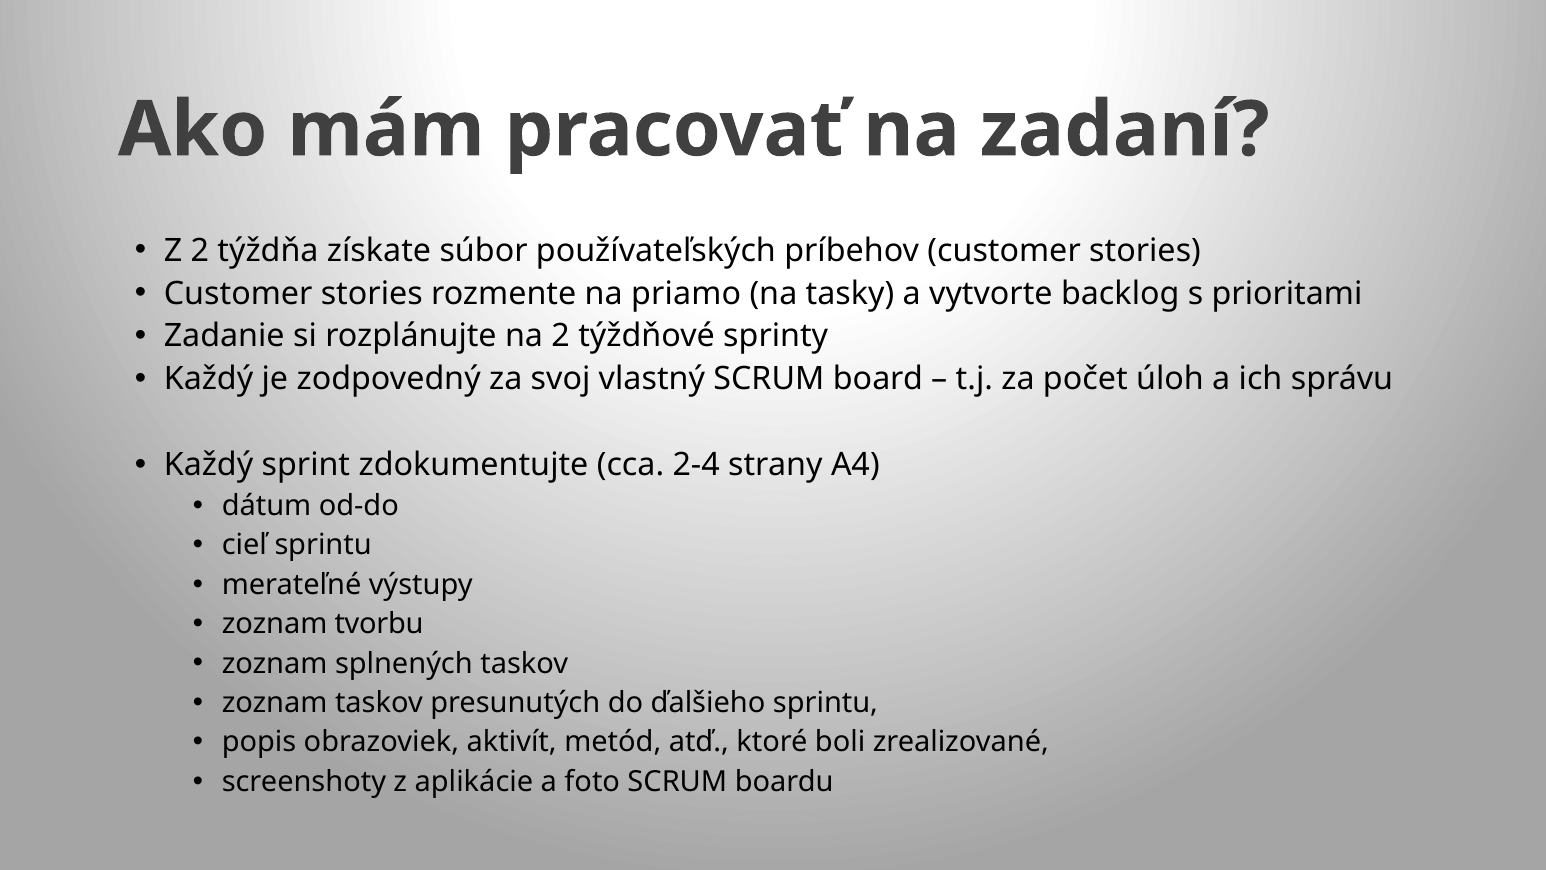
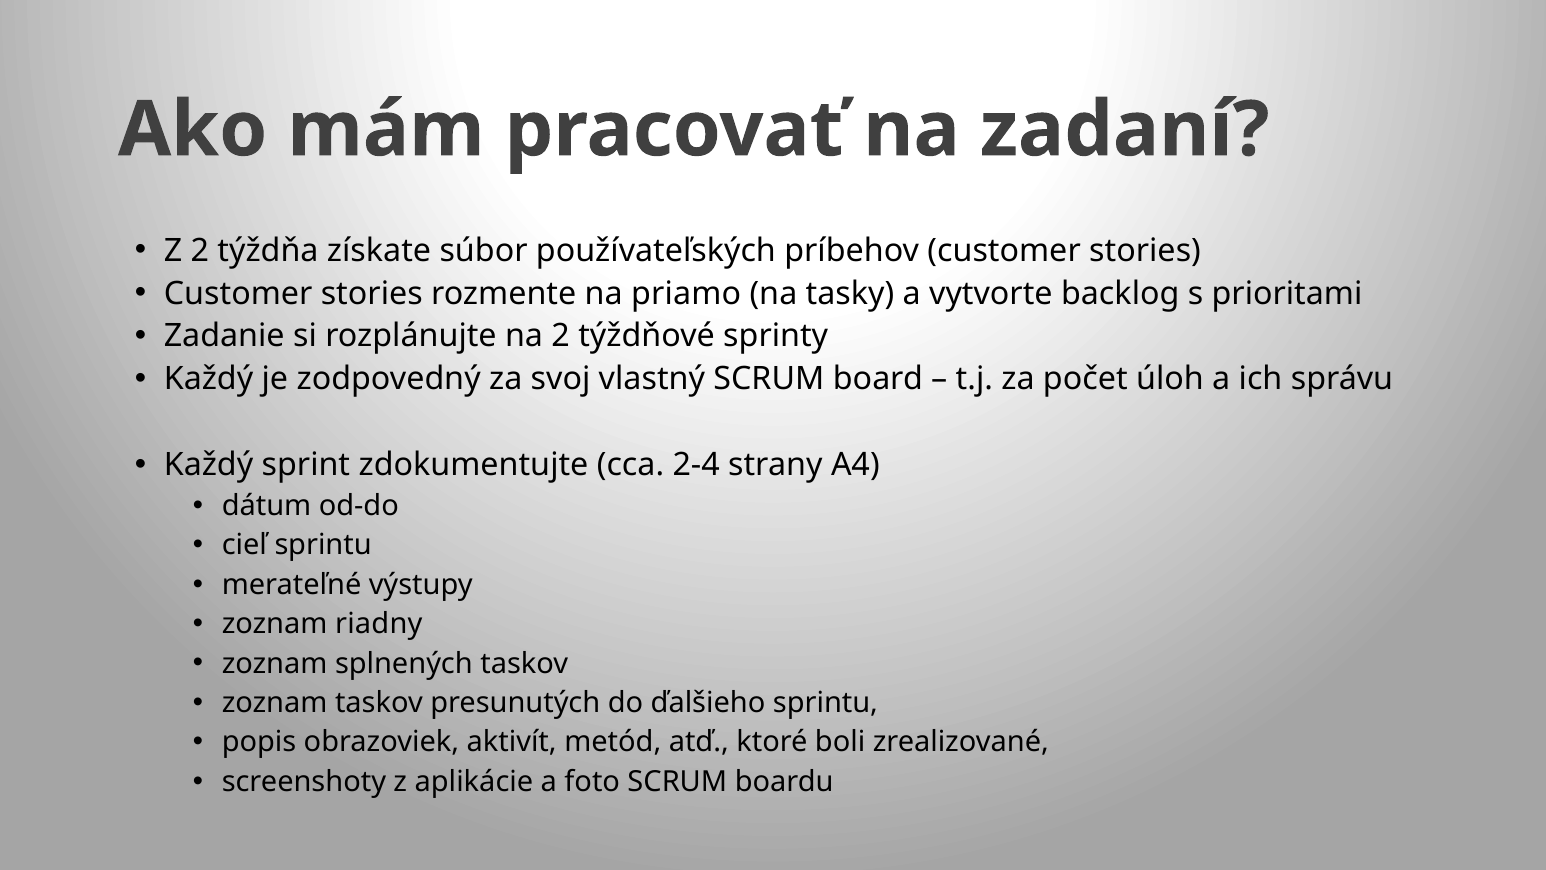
tvorbu: tvorbu -> riadny
